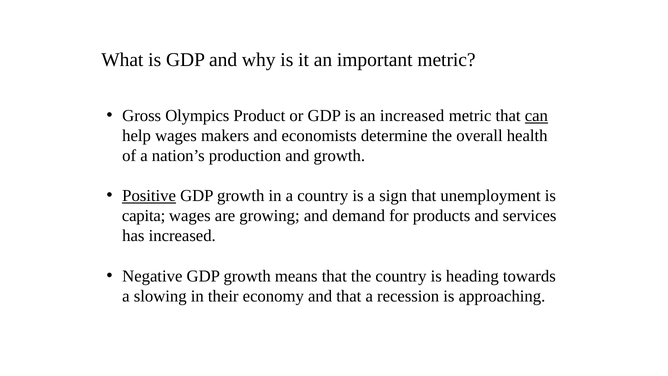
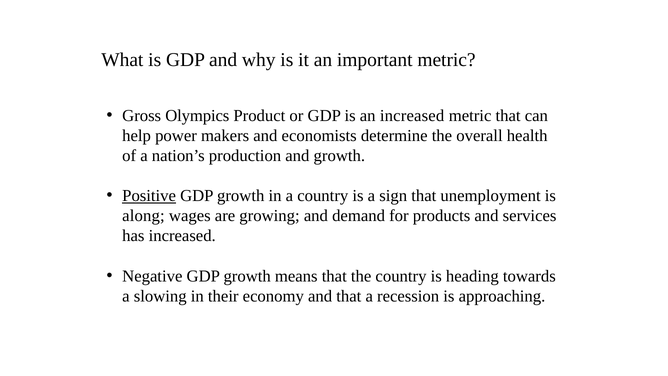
can underline: present -> none
help wages: wages -> power
capita: capita -> along
